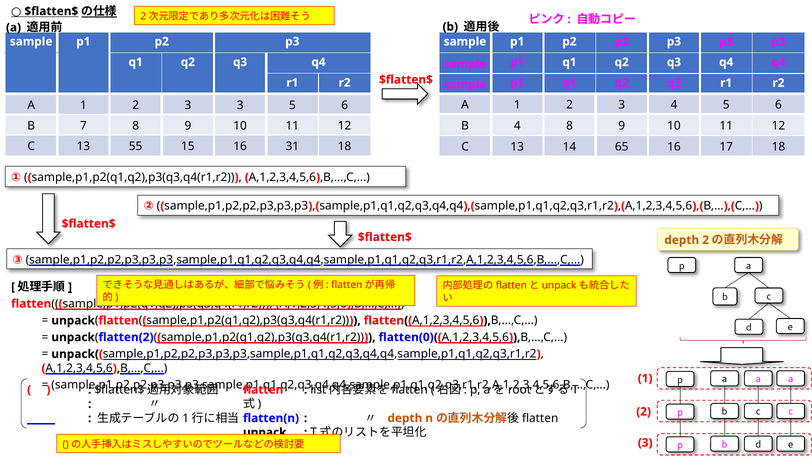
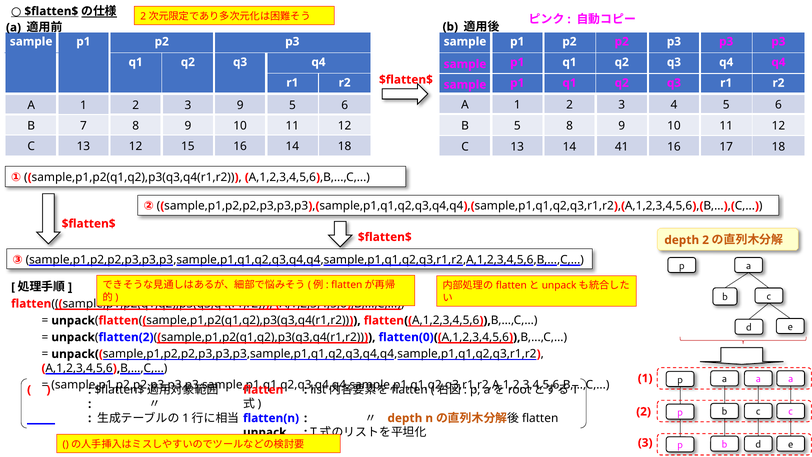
3 3: 3 -> 9
B 4: 4 -> 5
13 55: 55 -> 12
16 31: 31 -> 14
65: 65 -> 41
